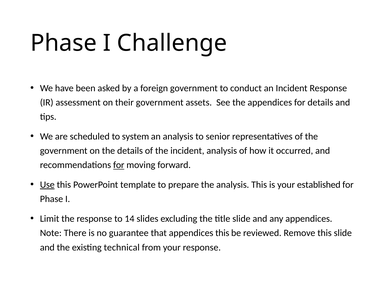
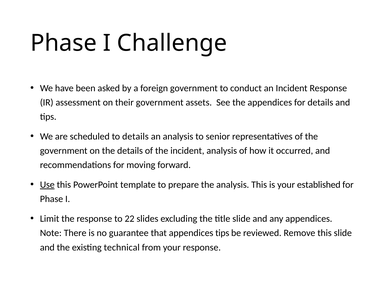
to system: system -> details
for at (119, 165) underline: present -> none
14: 14 -> 22
appendices this: this -> tips
